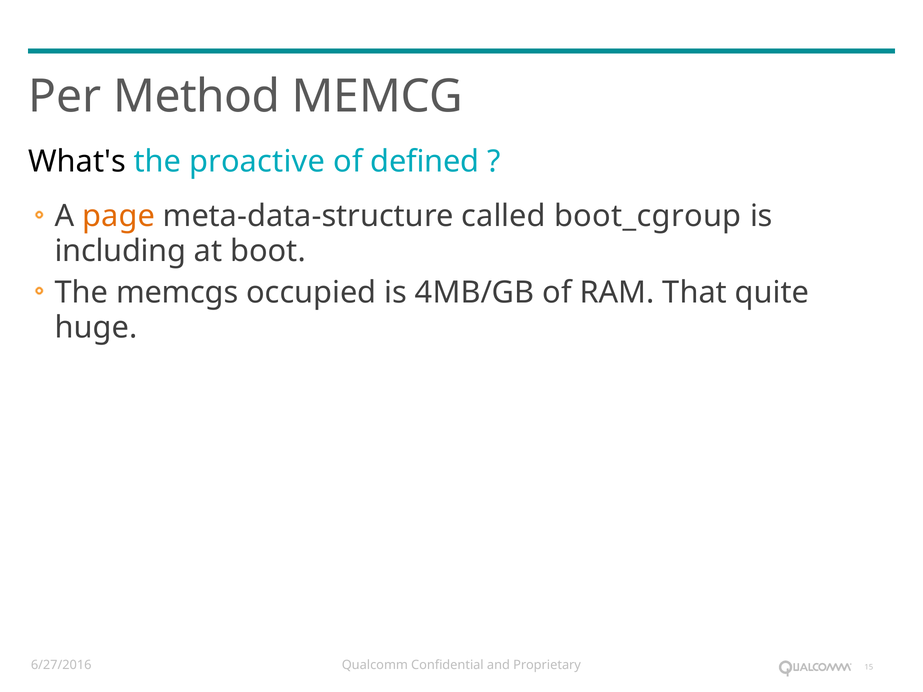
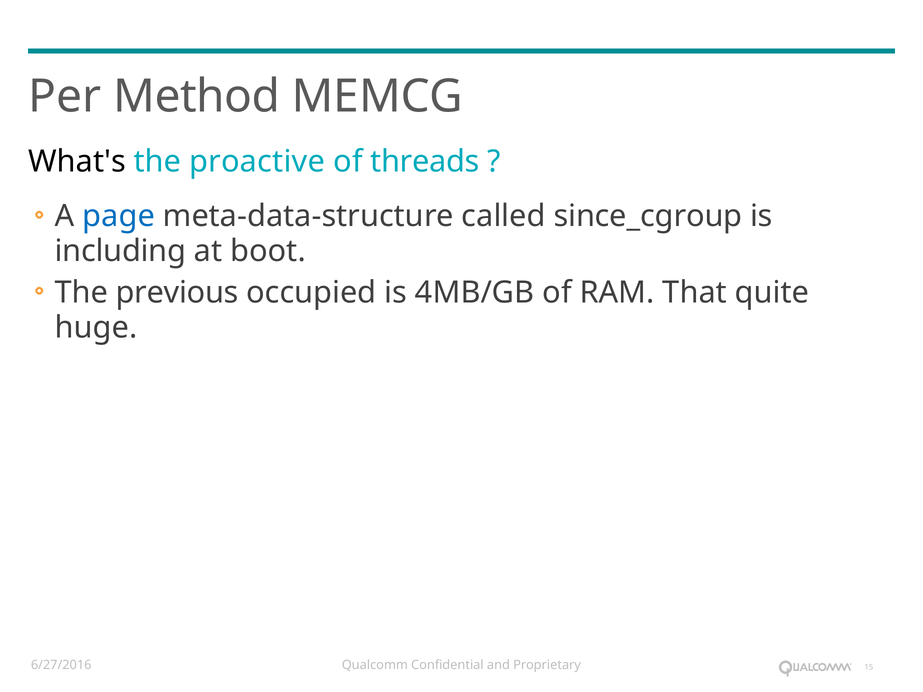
defined: defined -> threads
page colour: orange -> blue
boot_cgroup: boot_cgroup -> since_cgroup
memcgs: memcgs -> previous
